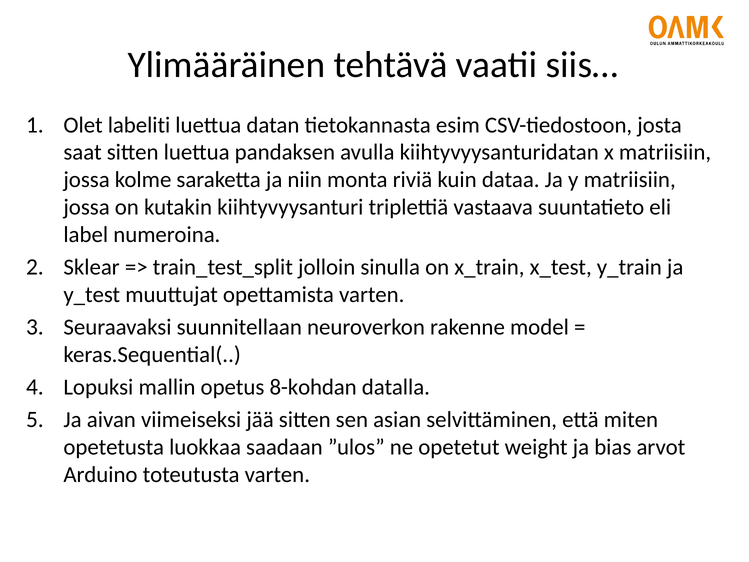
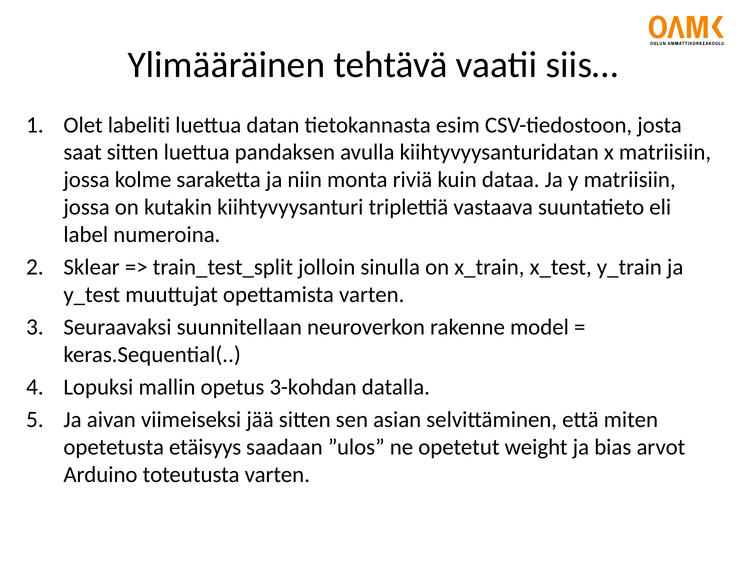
8-kohdan: 8-kohdan -> 3-kohdan
luokkaa: luokkaa -> etäisyys
